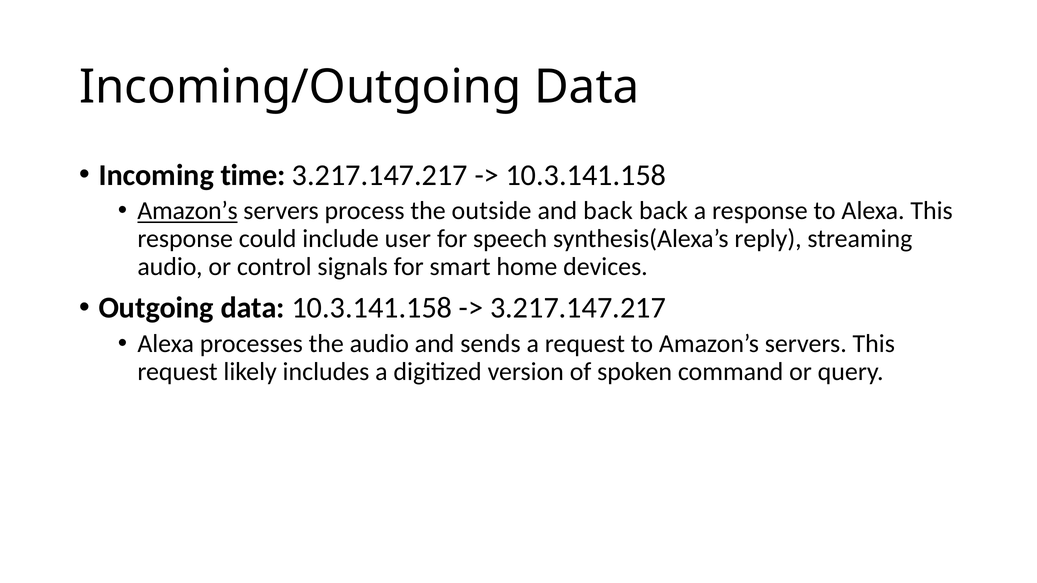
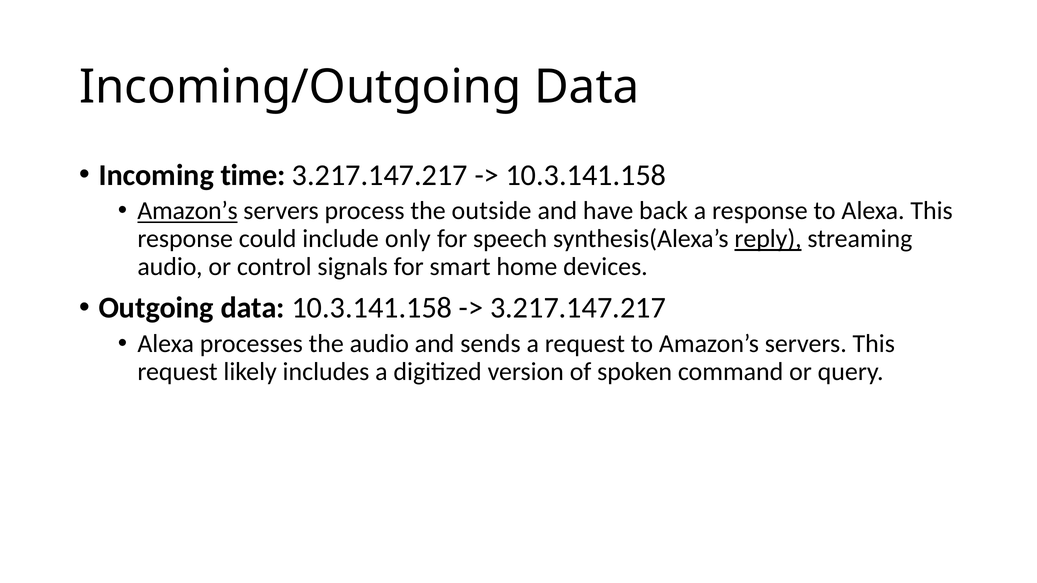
and back: back -> have
user: user -> only
reply underline: none -> present
